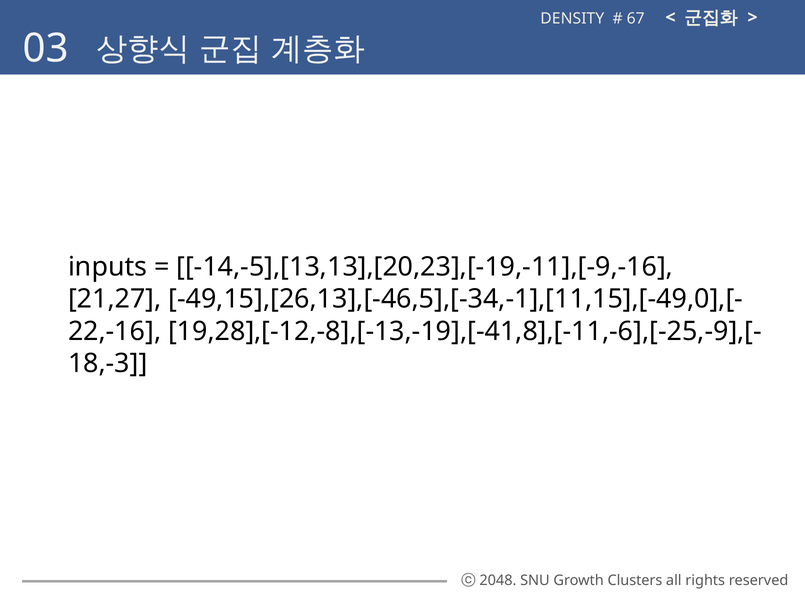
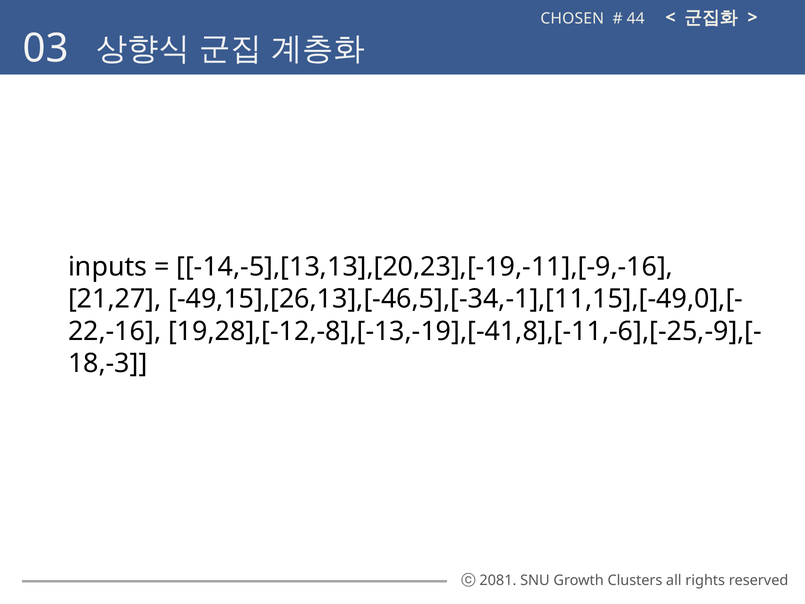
DENSITY: DENSITY -> CHOSEN
67: 67 -> 44
2048: 2048 -> 2081
